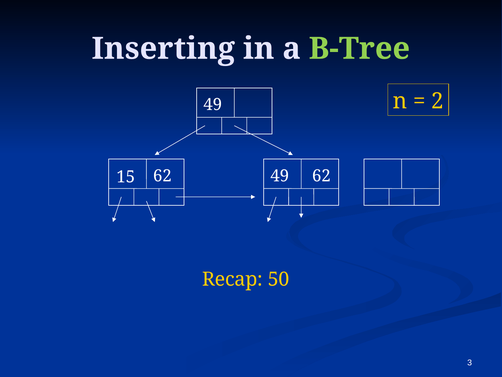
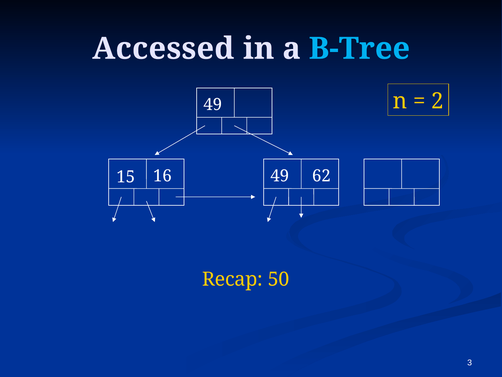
Inserting: Inserting -> Accessed
B-Tree colour: light green -> light blue
15 62: 62 -> 16
